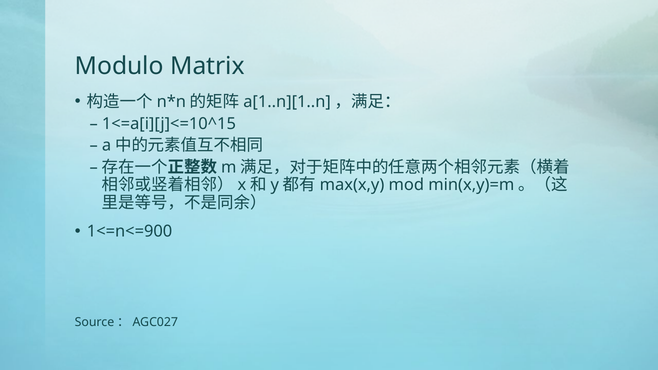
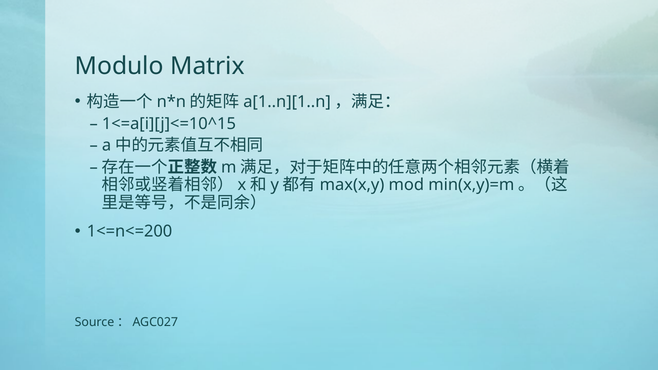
1<=n<=900: 1<=n<=900 -> 1<=n<=200
